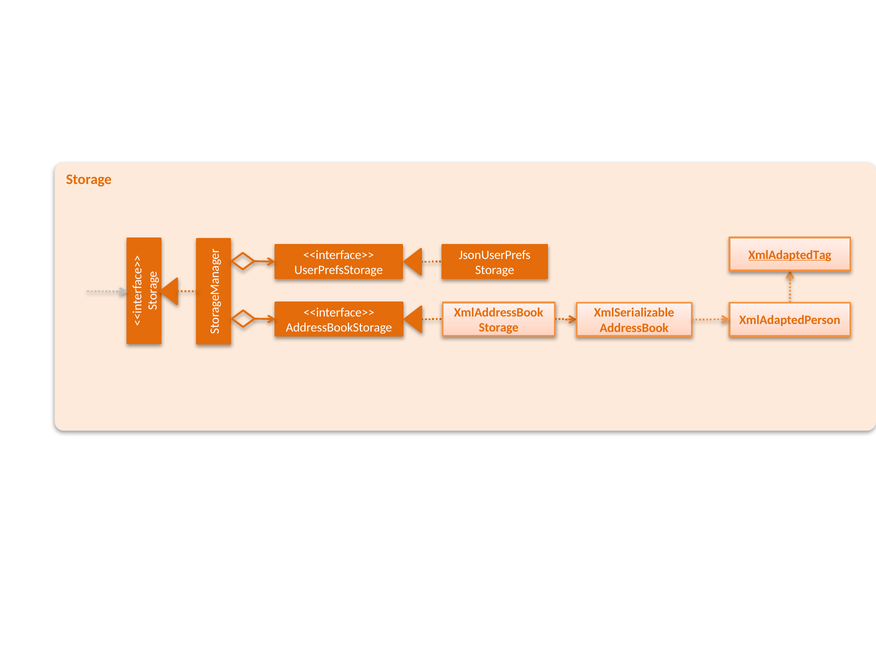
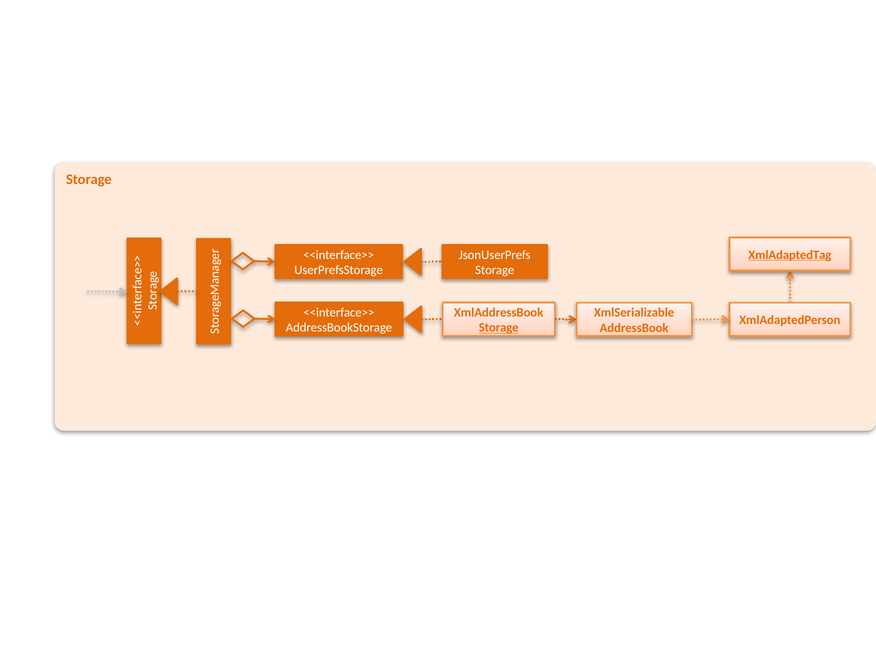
Storage at (499, 328) underline: none -> present
